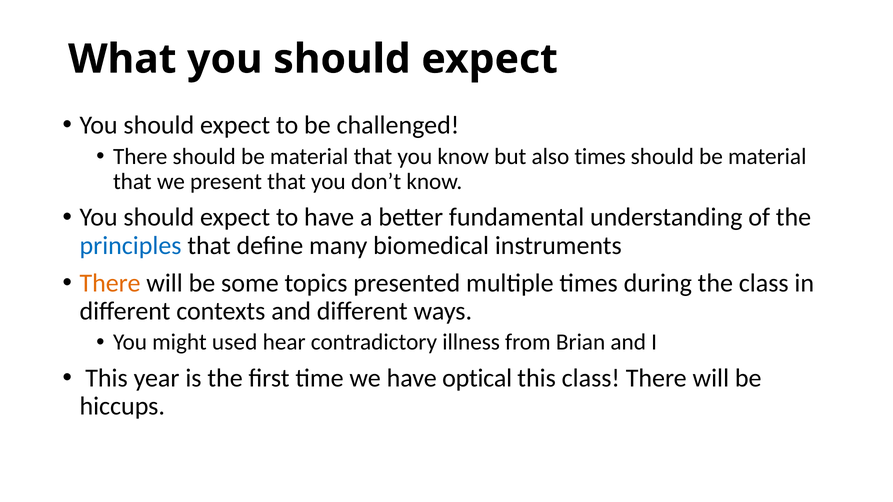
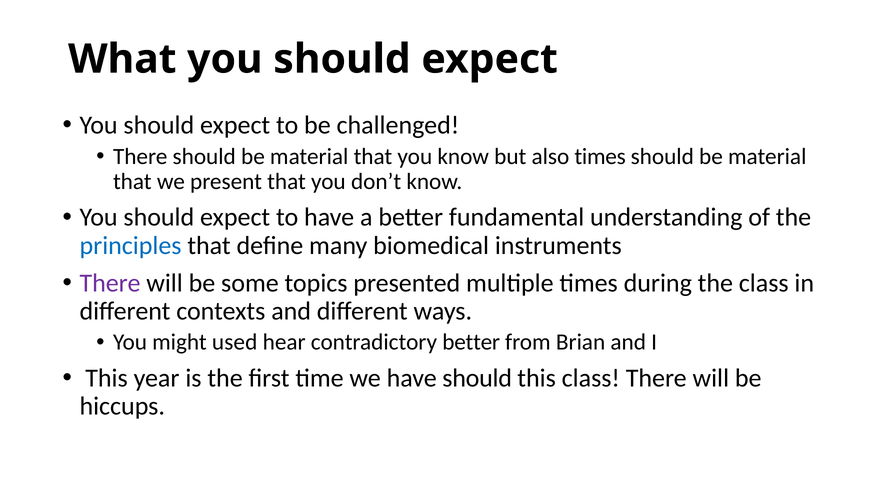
There at (110, 283) colour: orange -> purple
contradictory illness: illness -> better
have optical: optical -> should
